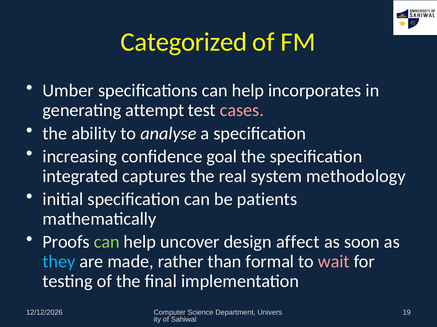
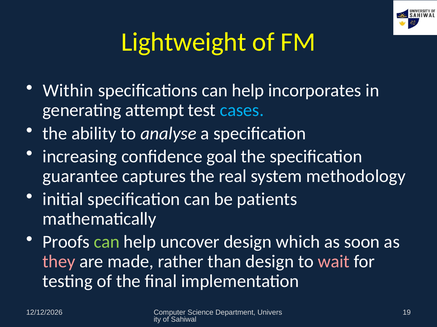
Categorized: Categorized -> Lightweight
Umber: Umber -> Within
cases colour: pink -> light blue
integrated: integrated -> guarantee
affect: affect -> which
they colour: light blue -> pink
than formal: formal -> design
